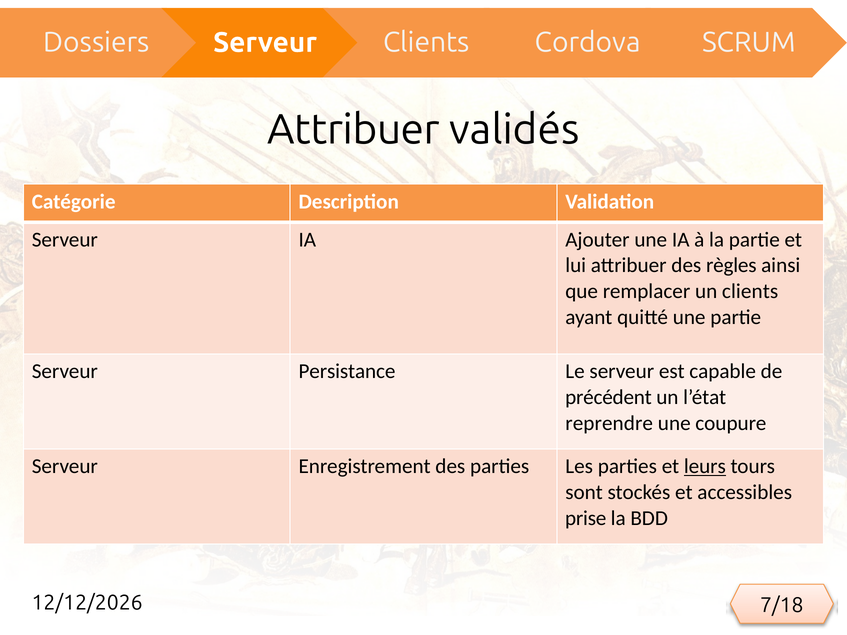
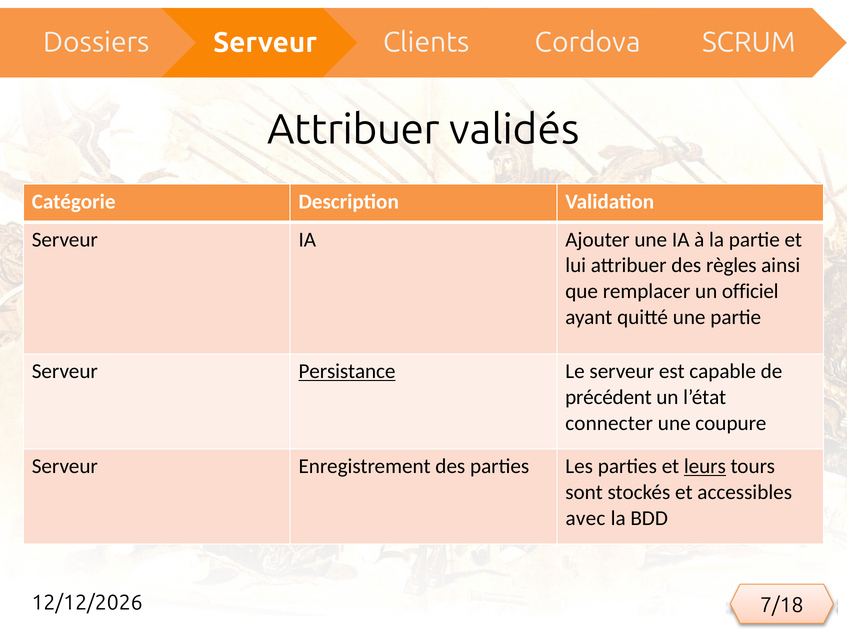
un clients: clients -> officiel
Persistance underline: none -> present
reprendre: reprendre -> connecter
prise: prise -> avec
